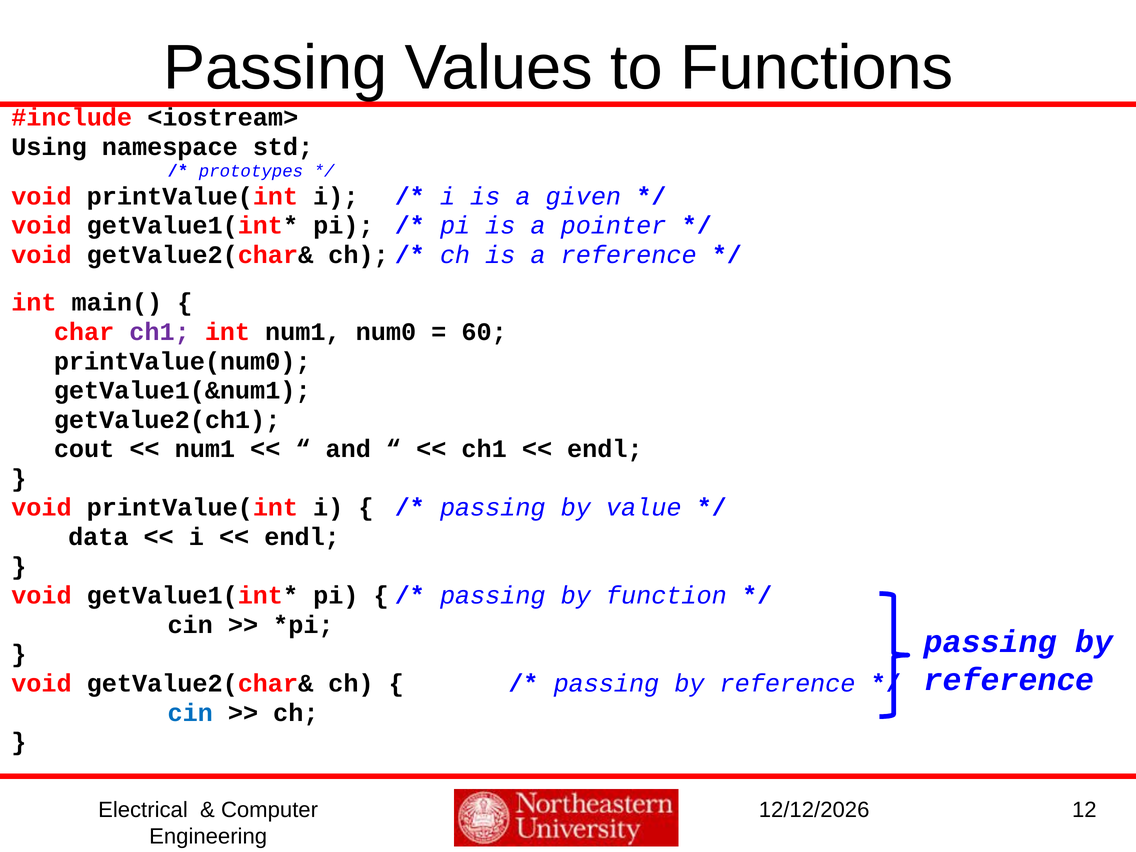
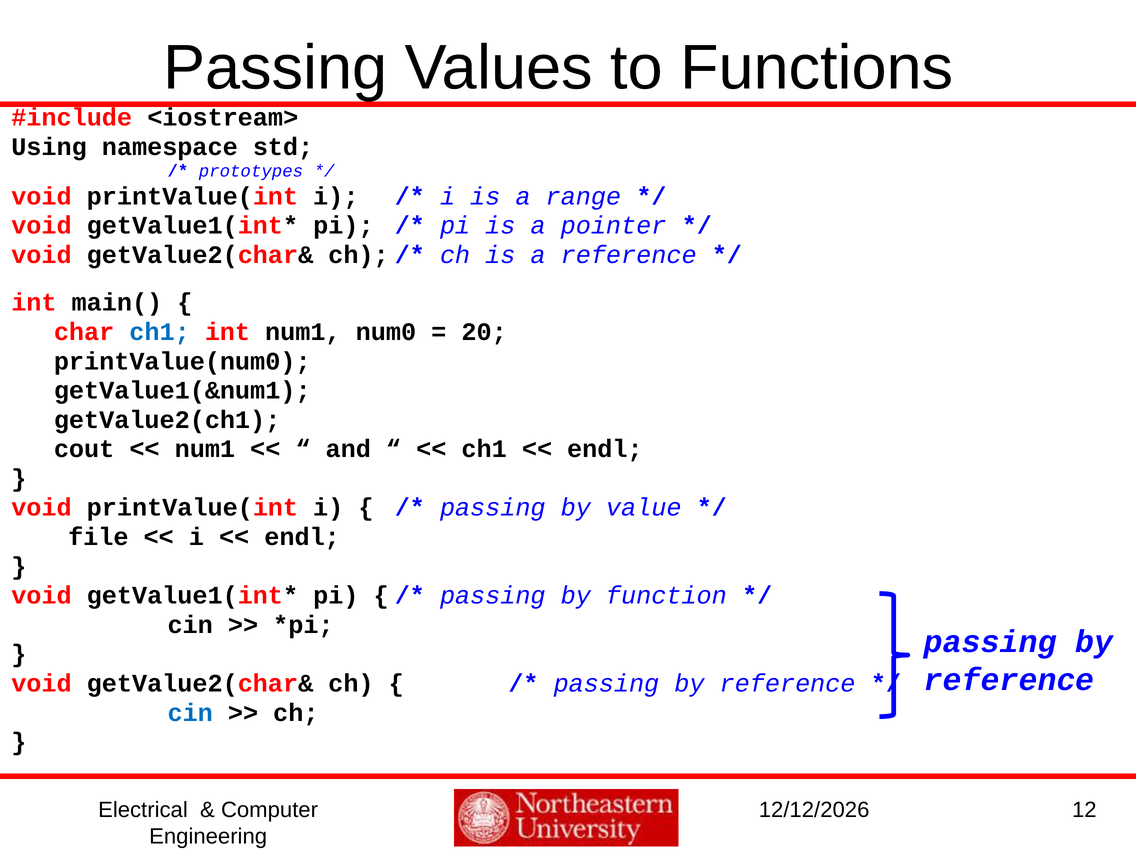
given: given -> range
ch1 at (160, 332) colour: purple -> blue
60: 60 -> 20
data: data -> file
